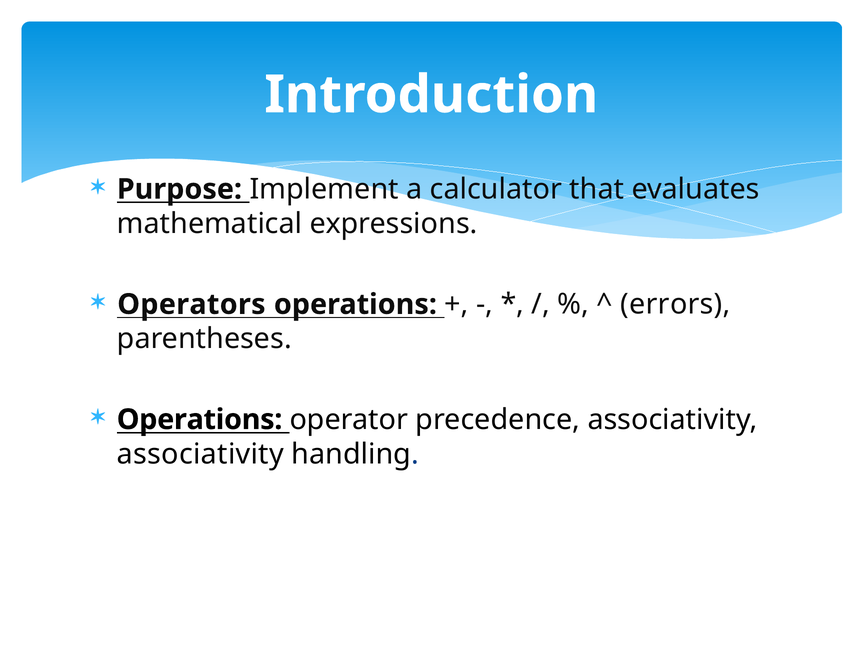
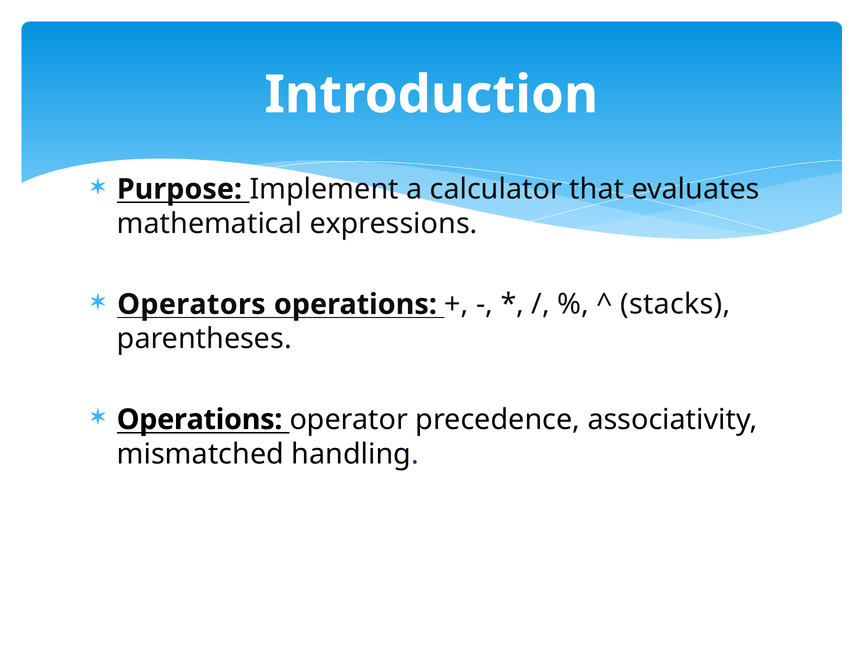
errors: errors -> stacks
associativity at (200, 454): associativity -> mismatched
